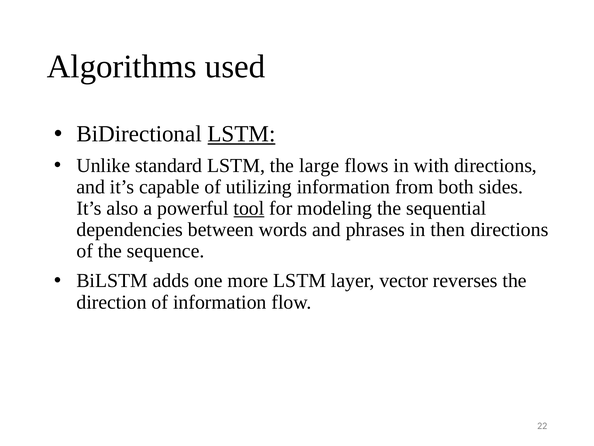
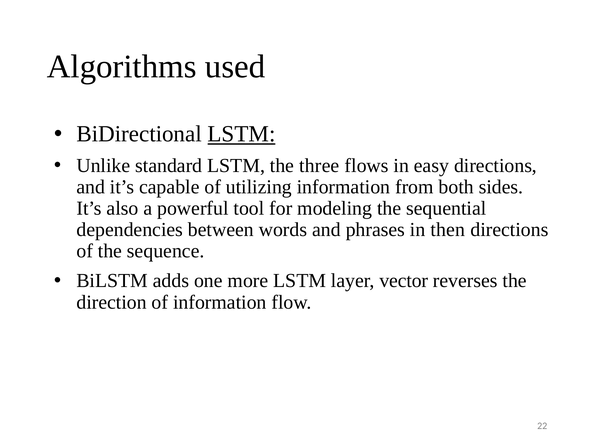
large: large -> three
with: with -> easy
tool underline: present -> none
